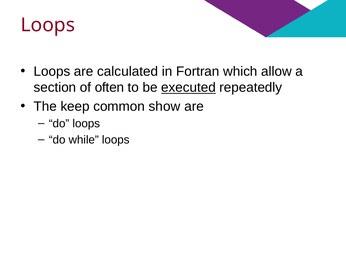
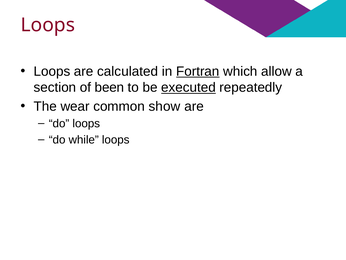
Fortran underline: none -> present
often: often -> been
keep: keep -> wear
